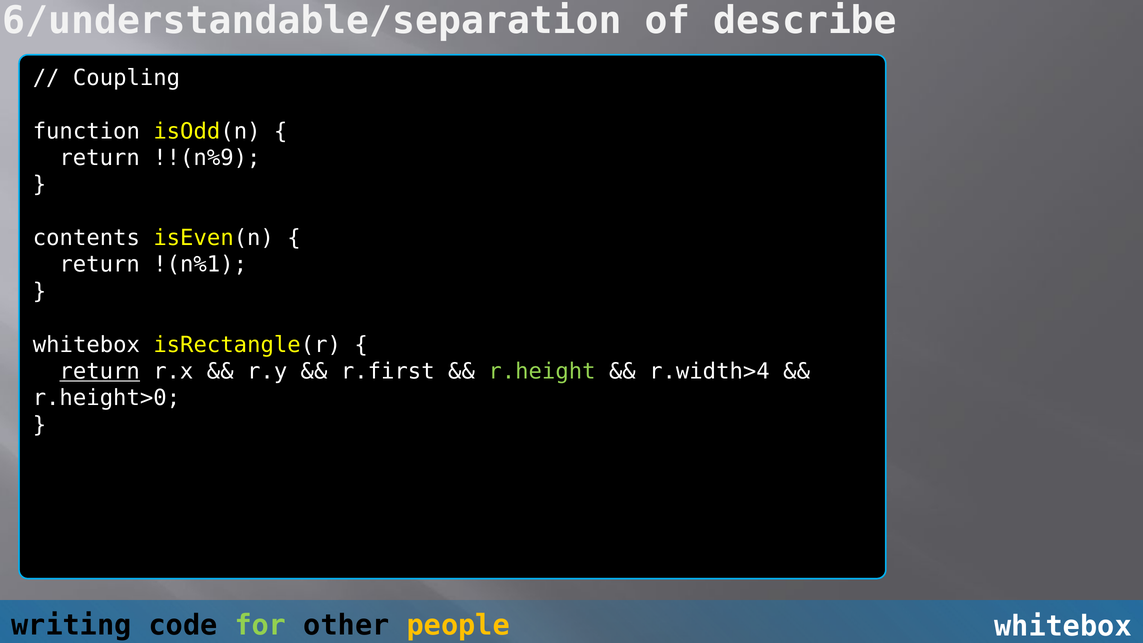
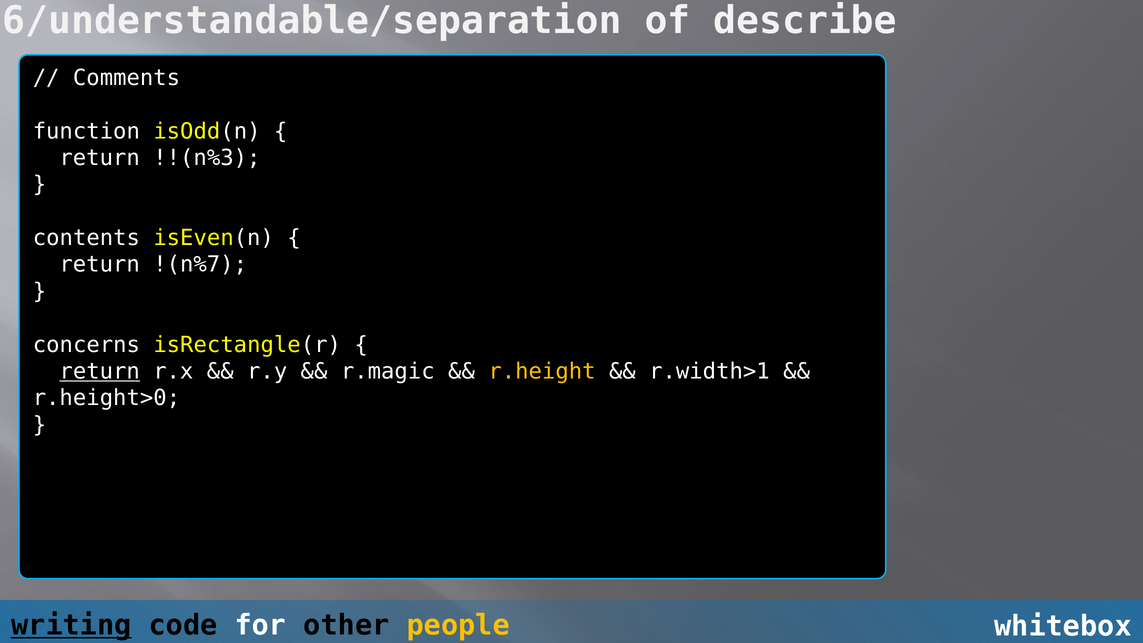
Coupling: Coupling -> Comments
!!(n%9: !!(n%9 -> !!(n%3
!(n%1: !(n%1 -> !(n%7
whitebox at (86, 345): whitebox -> concerns
r.first: r.first -> r.magic
r.height colour: light green -> yellow
r.width>4: r.width>4 -> r.width>1
writing underline: none -> present
for colour: light green -> white
